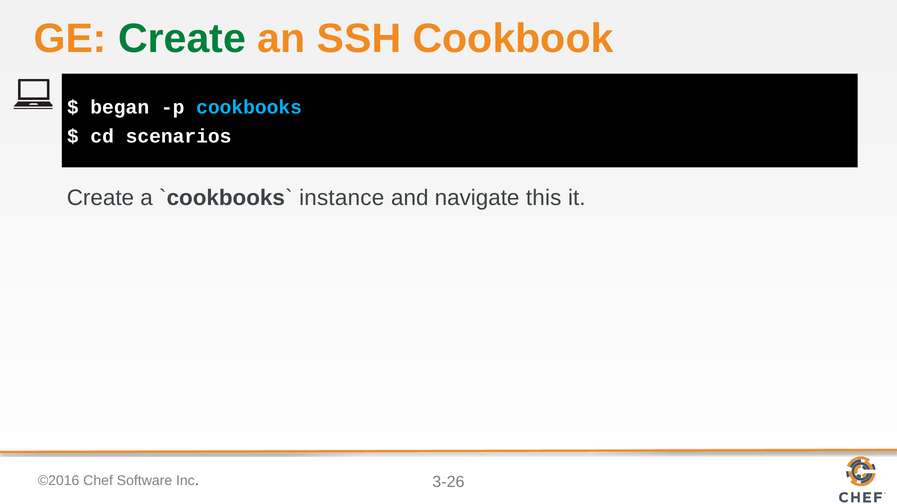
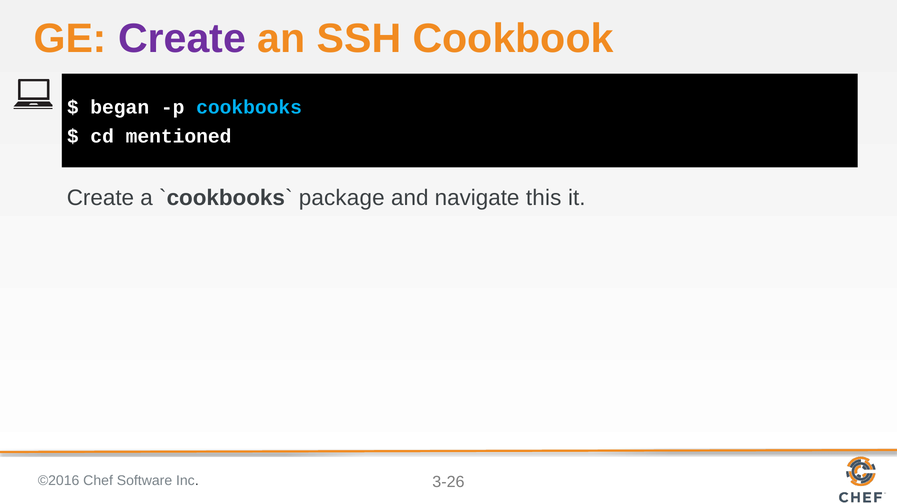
Create at (182, 39) colour: green -> purple
scenarios: scenarios -> mentioned
instance: instance -> package
